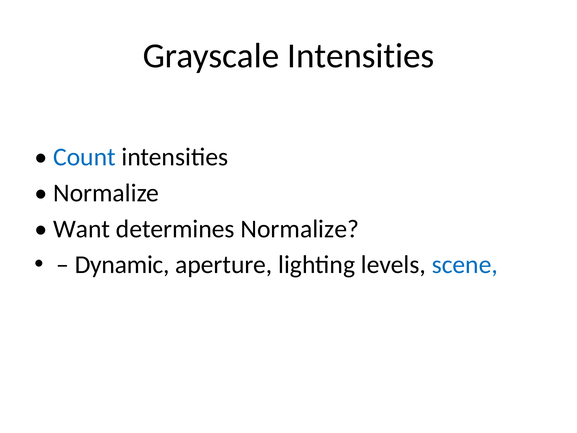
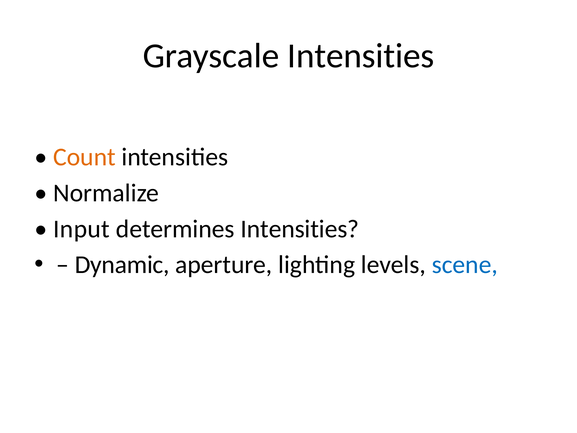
Count colour: blue -> orange
Want: Want -> Input
determines Normalize: Normalize -> Intensities
